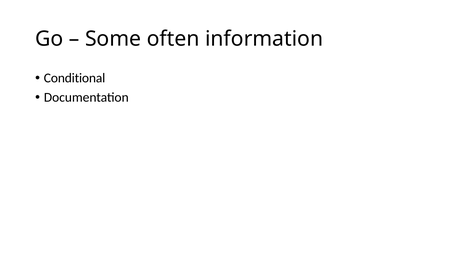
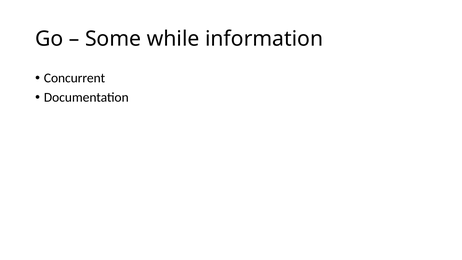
often: often -> while
Conditional: Conditional -> Concurrent
